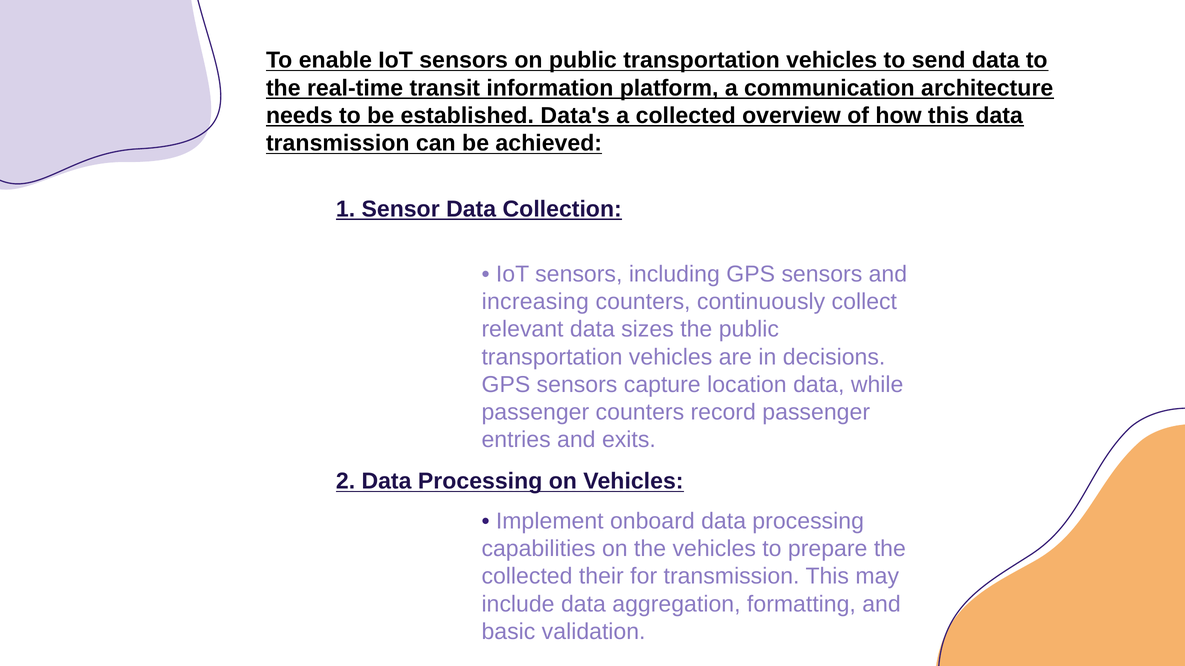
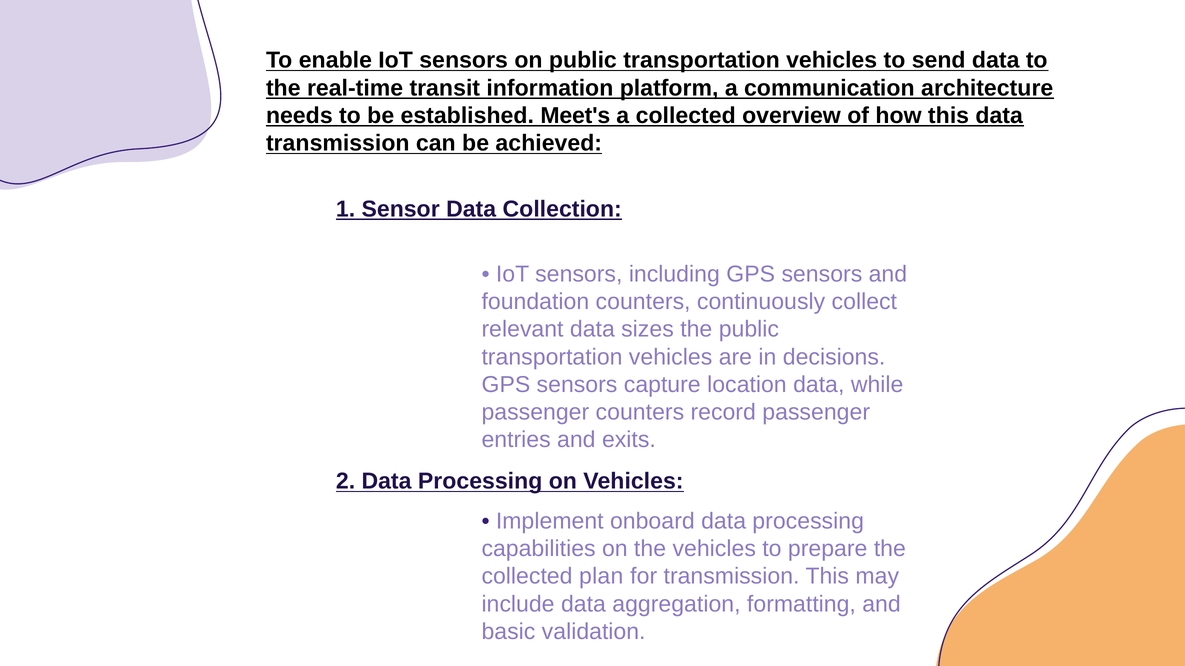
Data's: Data's -> Meet's
increasing: increasing -> foundation
their: their -> plan
